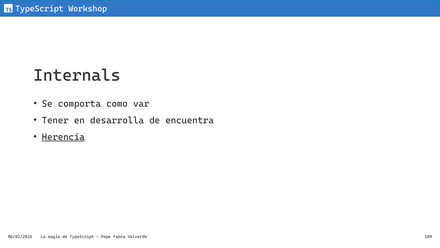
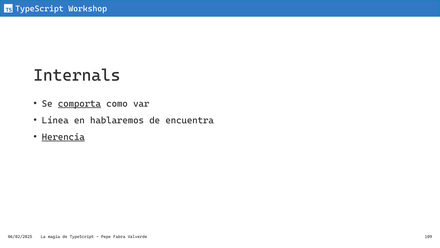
comporta underline: none -> present
Tener: Tener -> Línea
desarrolla: desarrolla -> hablaremos
